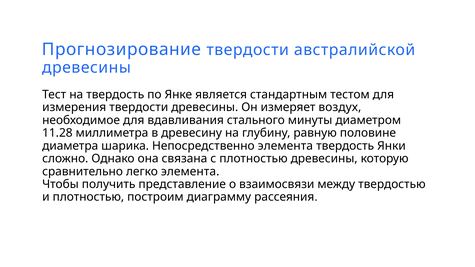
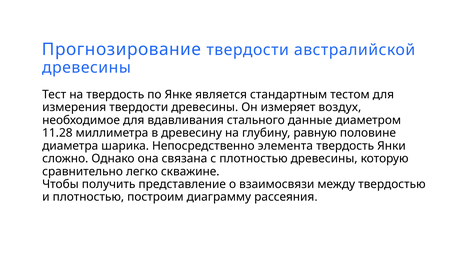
минуты: минуты -> данные
легко элемента: элемента -> скважине
